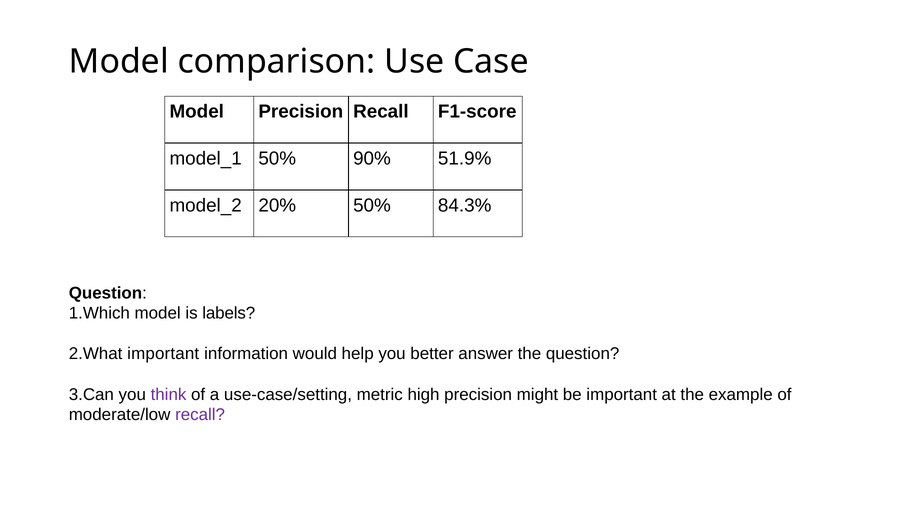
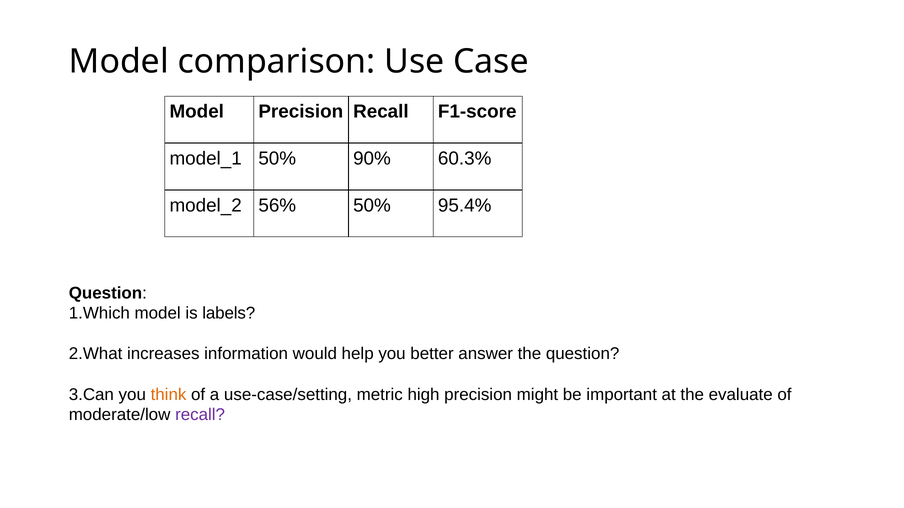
51.9%: 51.9% -> 60.3%
20%: 20% -> 56%
84.3%: 84.3% -> 95.4%
important at (163, 354): important -> increases
think colour: purple -> orange
example: example -> evaluate
